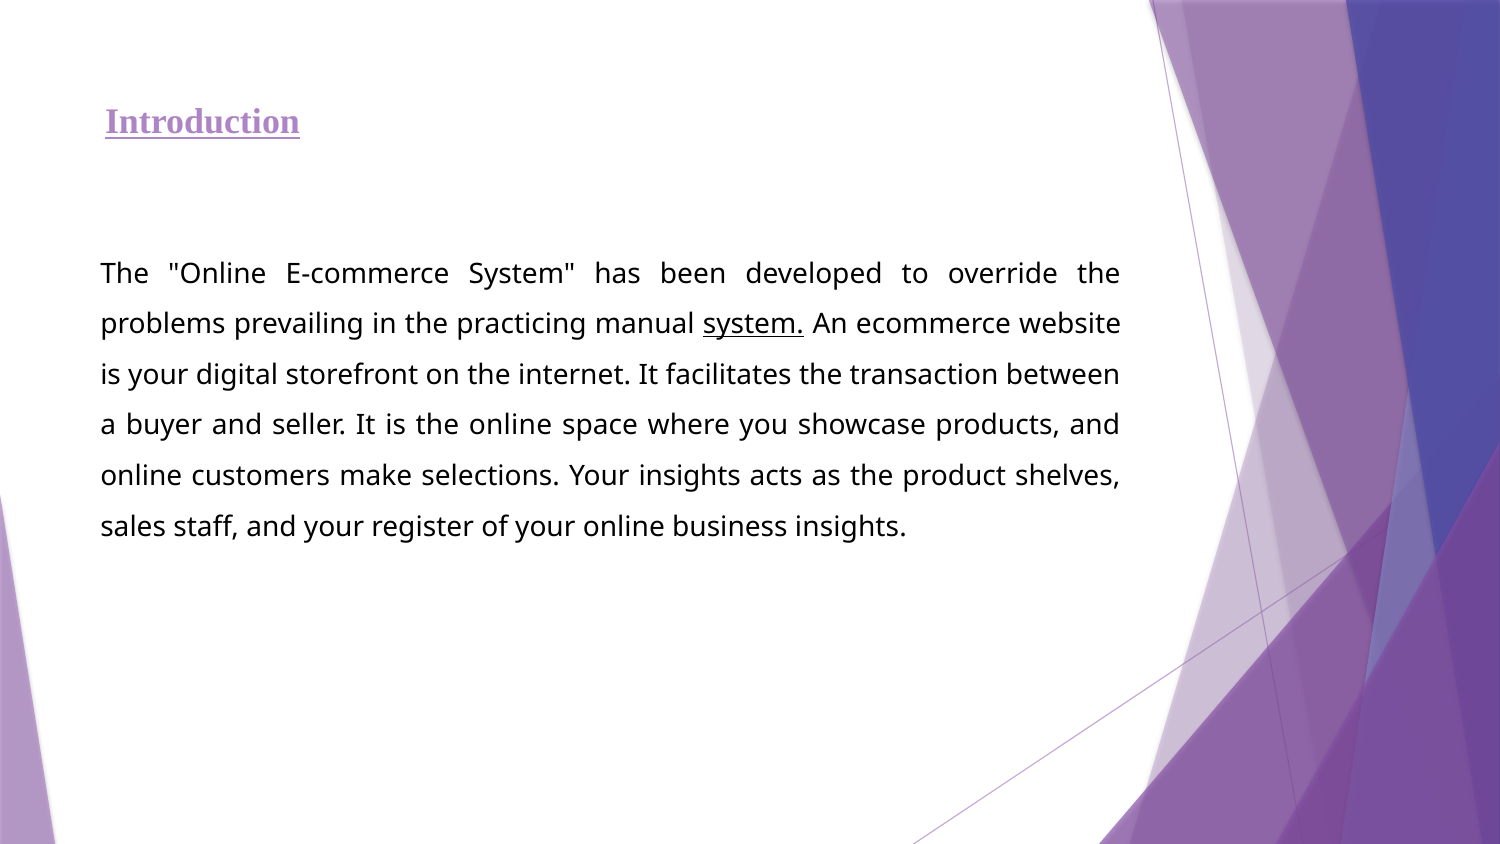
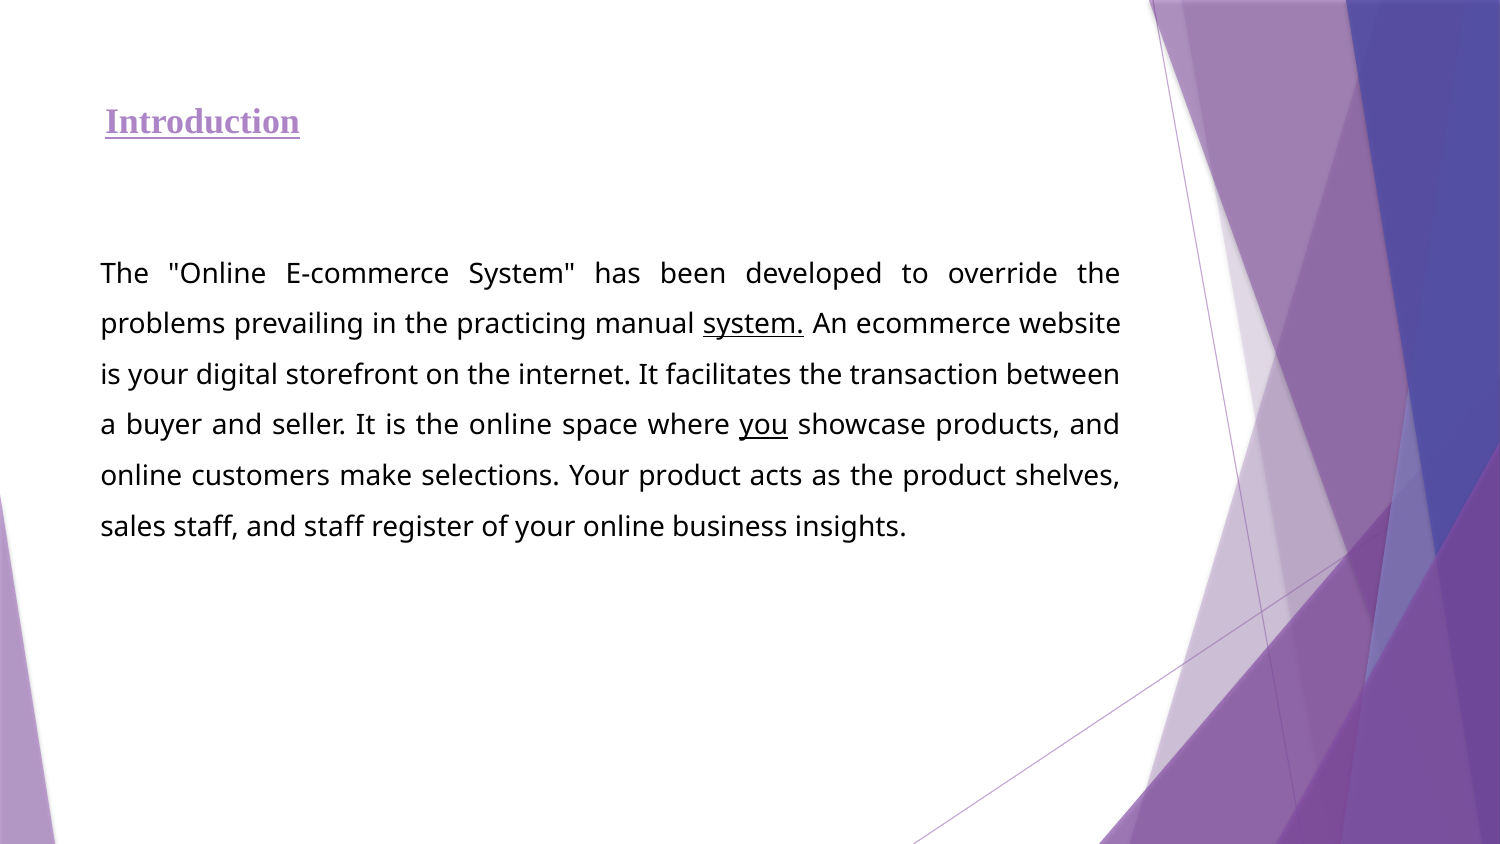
you underline: none -> present
Your insights: insights -> product
and your: your -> staff
